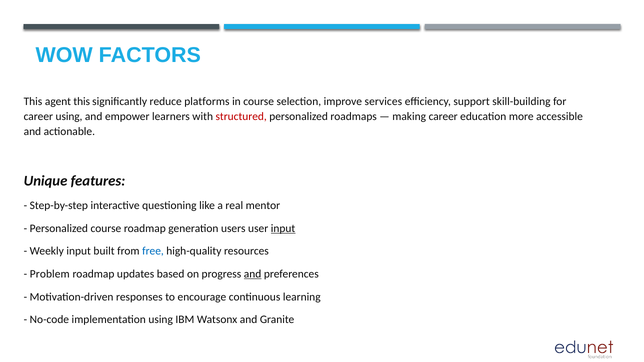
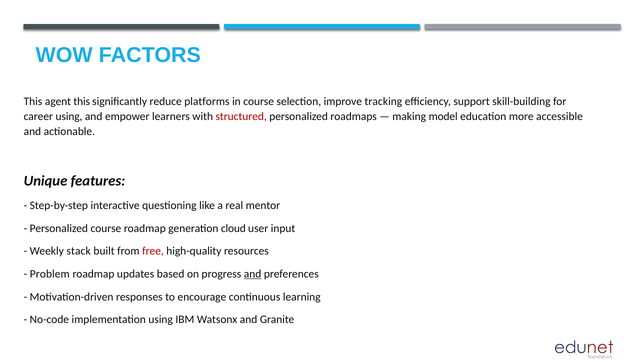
services: services -> tracking
making career: career -> model
users: users -> cloud
input at (283, 228) underline: present -> none
Weekly input: input -> stack
free colour: blue -> red
